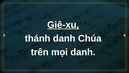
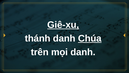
Chúa underline: none -> present
